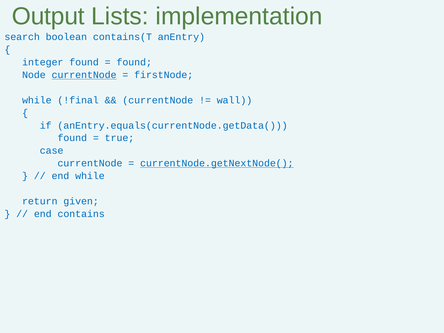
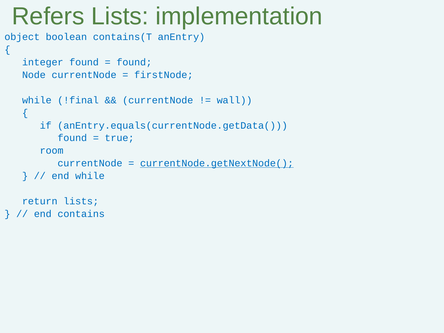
Output: Output -> Refers
search: search -> object
currentNode at (84, 75) underline: present -> none
case: case -> room
return given: given -> lists
